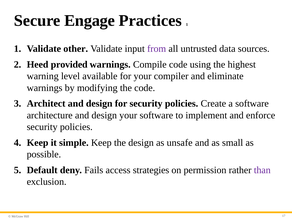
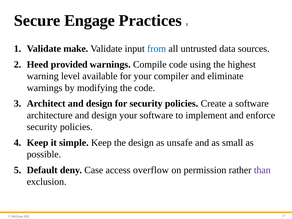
other: other -> make
from colour: purple -> blue
Fails: Fails -> Case
strategies: strategies -> overflow
